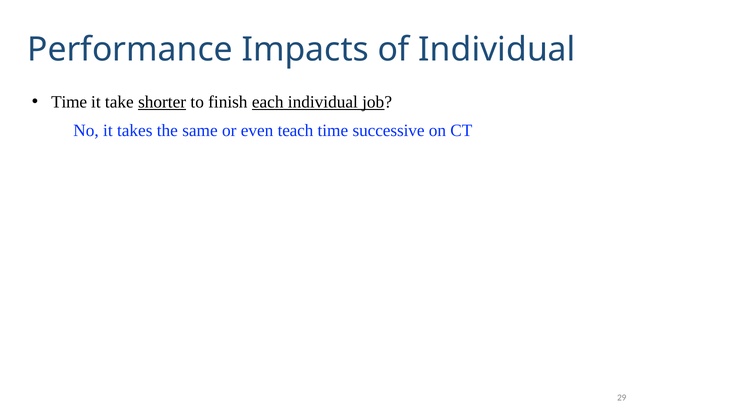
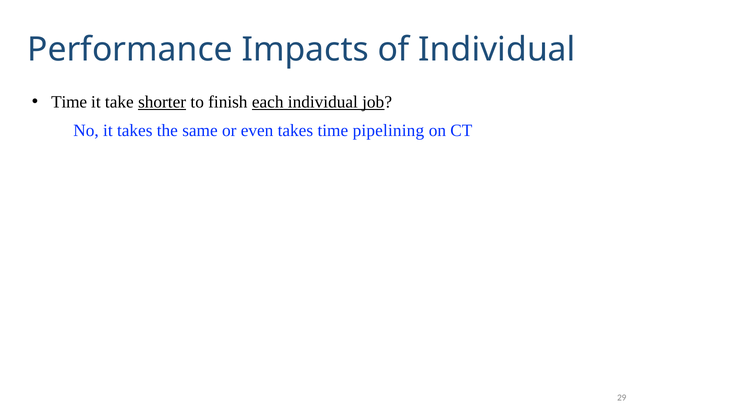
even teach: teach -> takes
successive: successive -> pipelining
